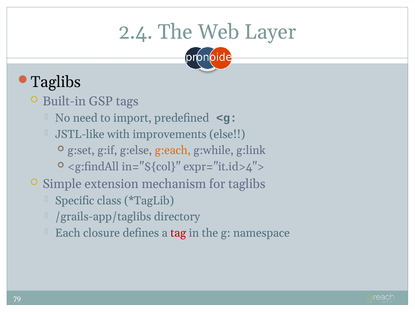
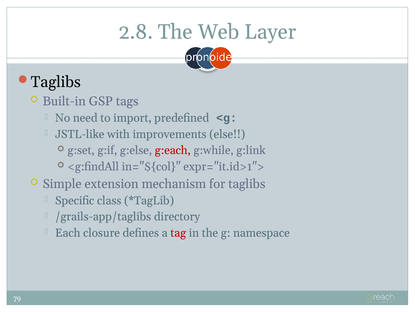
2.4: 2.4 -> 2.8
g:each colour: orange -> red
expr="it.id>4">: expr="it.id>4"> -> expr="it.id>1">
